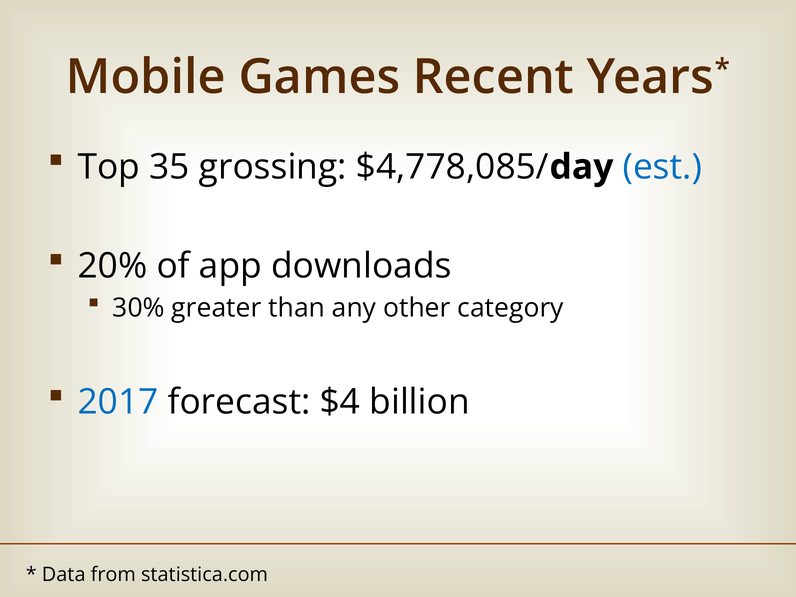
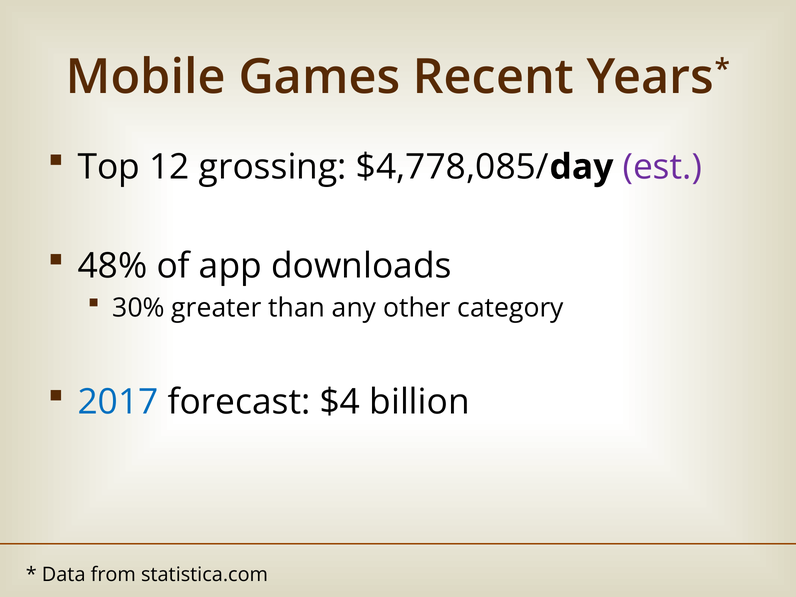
35: 35 -> 12
est colour: blue -> purple
20%: 20% -> 48%
